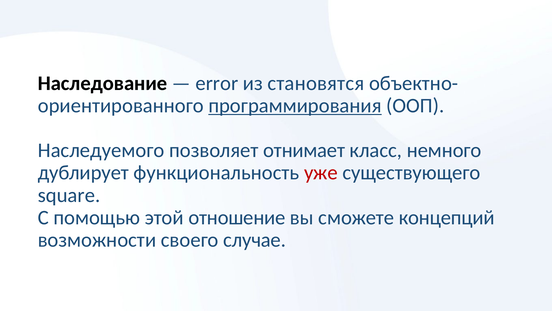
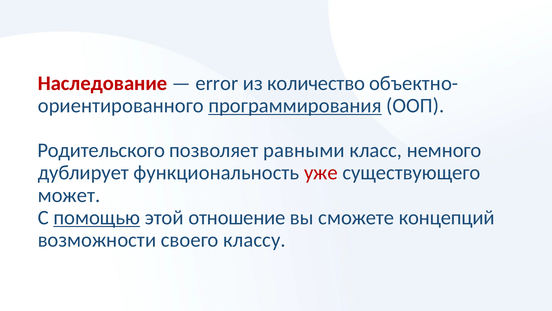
Наследование colour: black -> red
становятся: становятся -> количество
Наследуемого: Наследуемого -> Родительского
отнимает: отнимает -> равными
square: square -> может
помощью underline: none -> present
случае: случае -> классу
